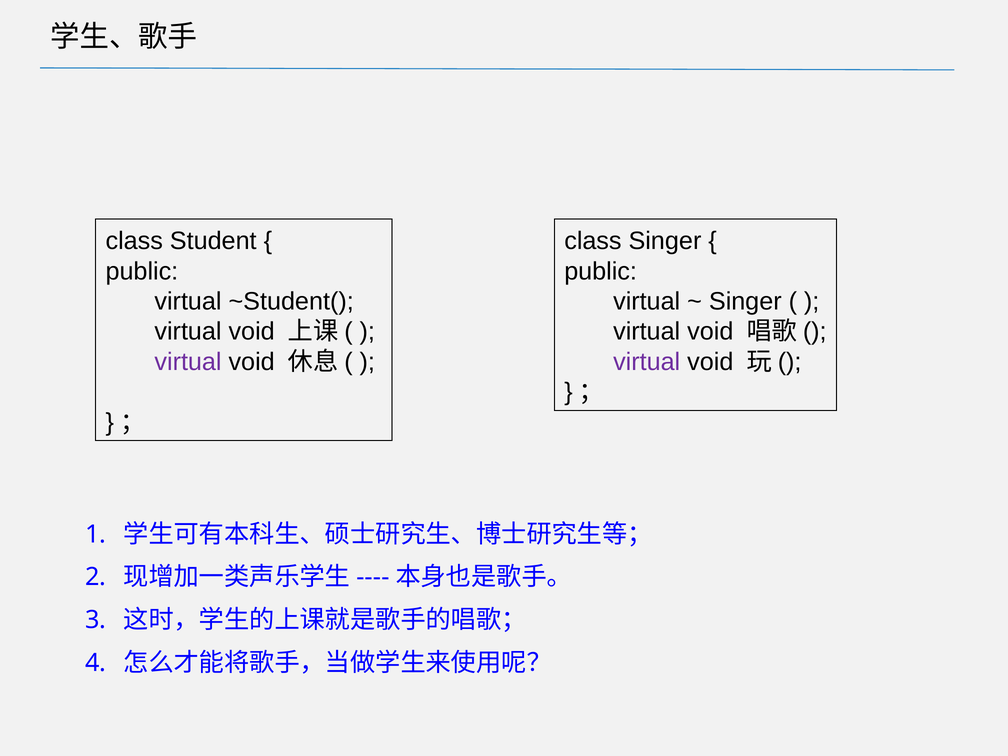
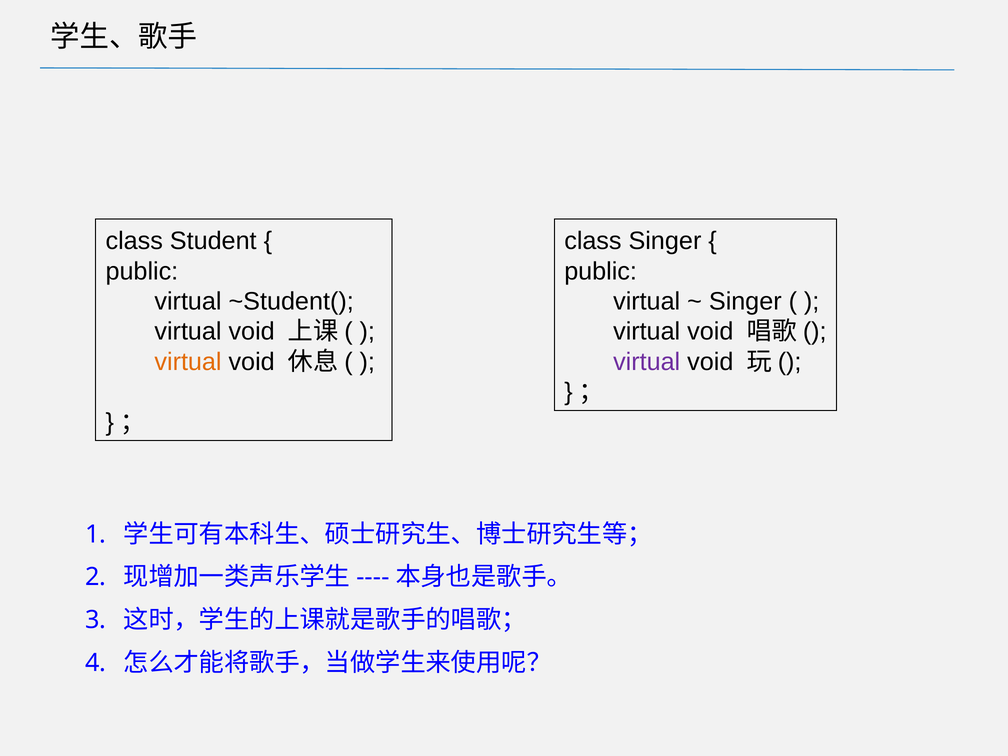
virtual at (188, 362) colour: purple -> orange
